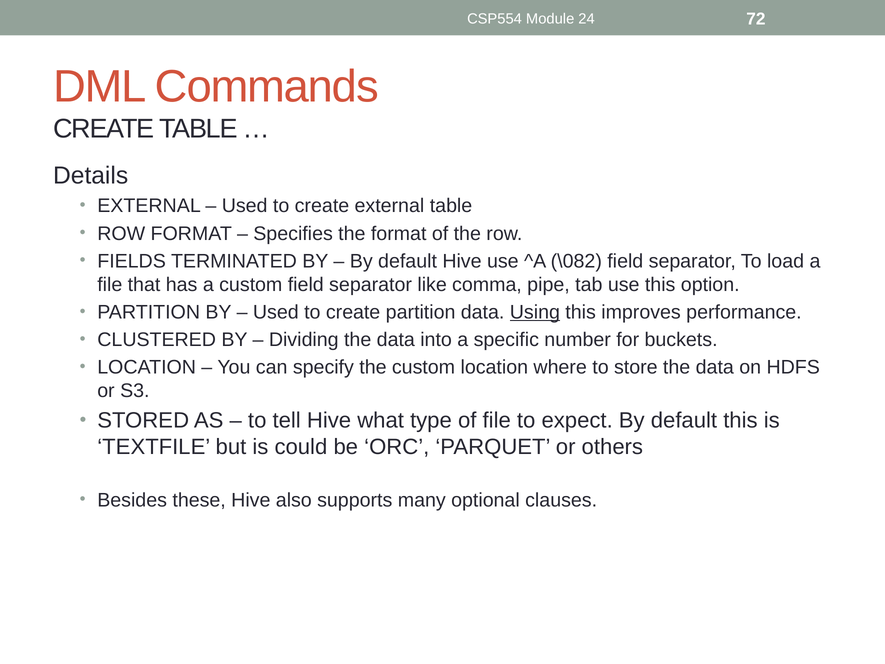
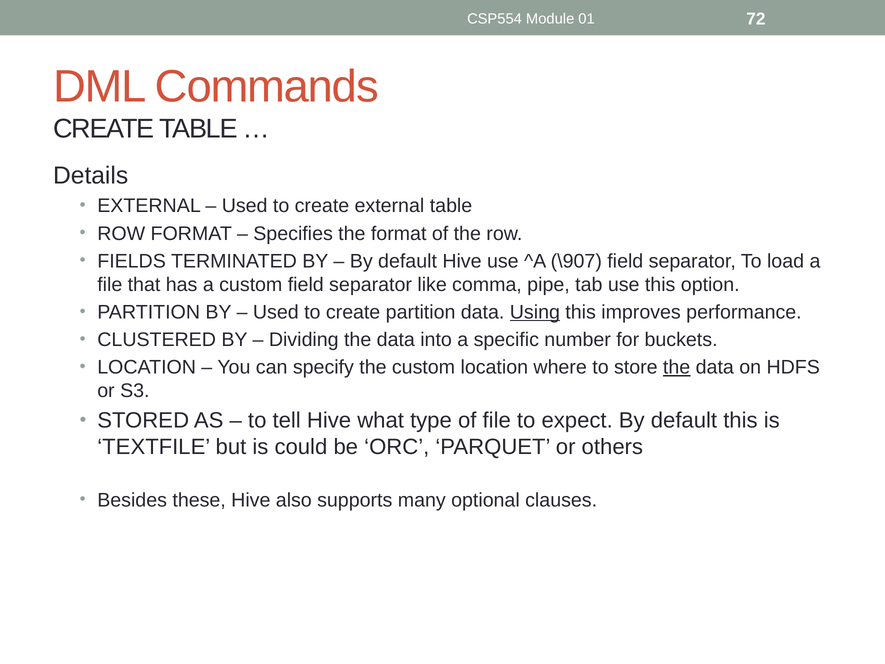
24: 24 -> 01
\082: \082 -> \907
the at (677, 367) underline: none -> present
